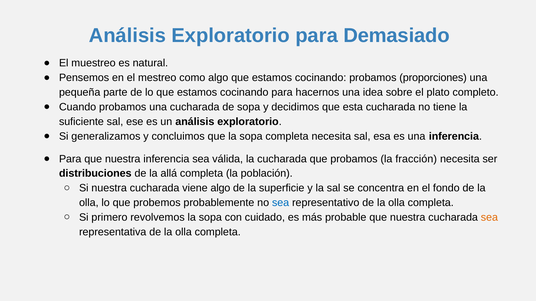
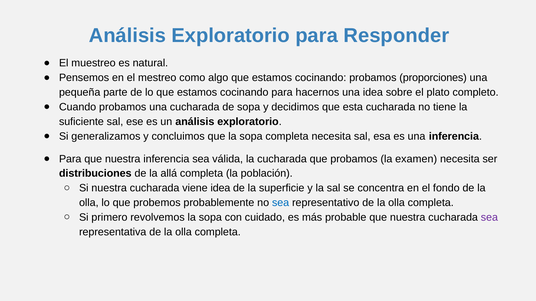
Demasiado: Demasiado -> Responder
fracción: fracción -> examen
viene algo: algo -> idea
sea at (489, 218) colour: orange -> purple
